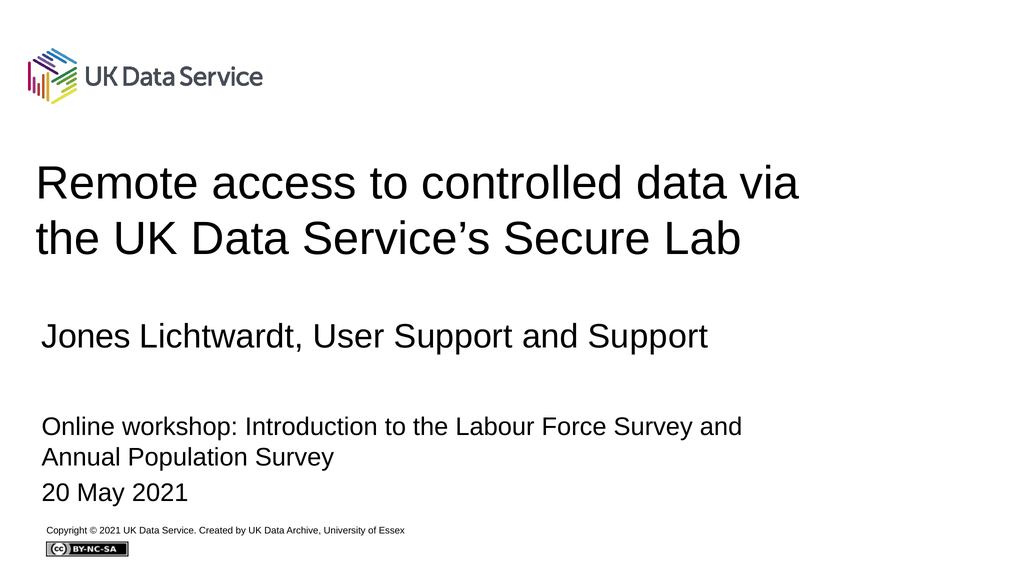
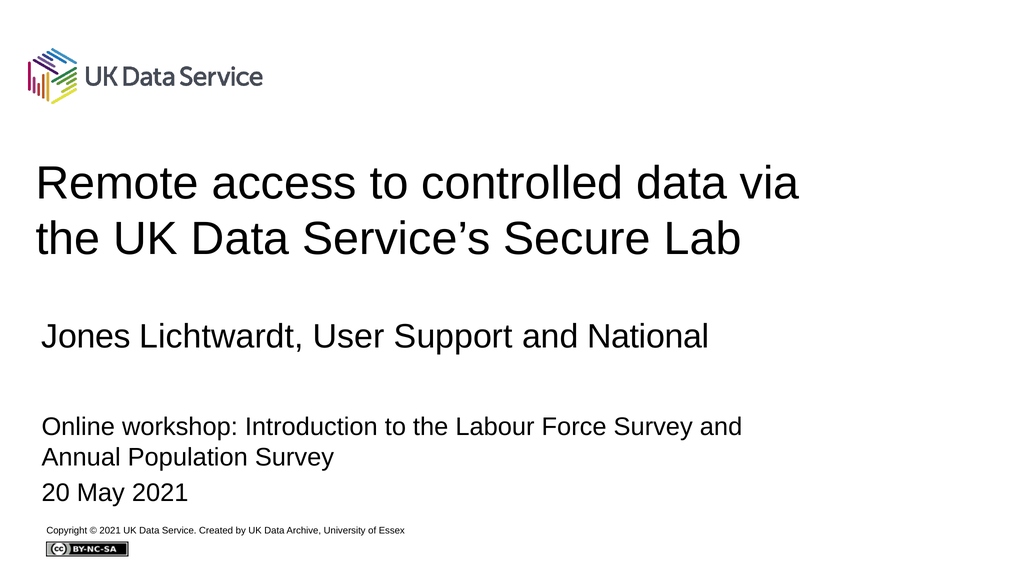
and Support: Support -> National
